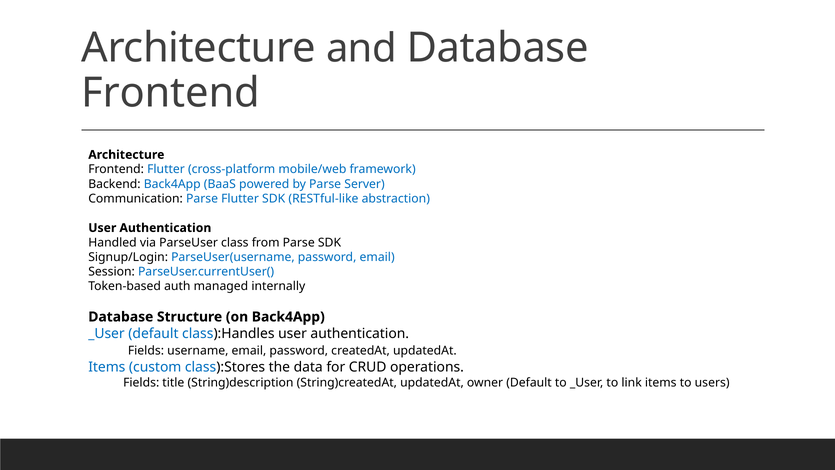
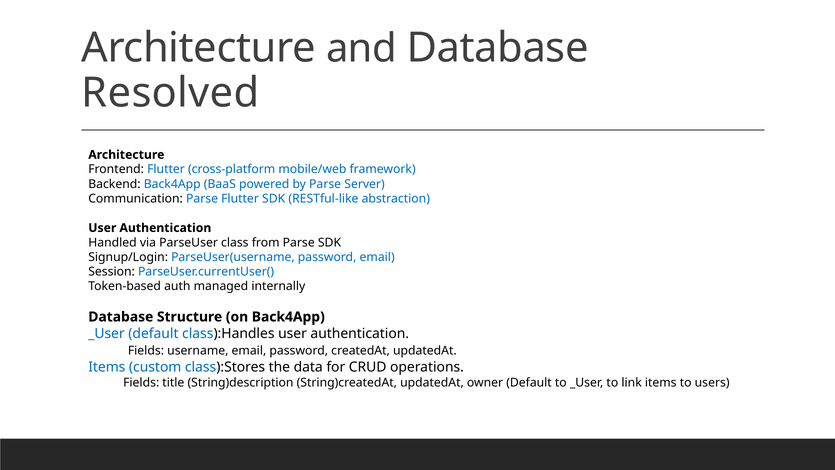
Frontend at (171, 93): Frontend -> Resolved
